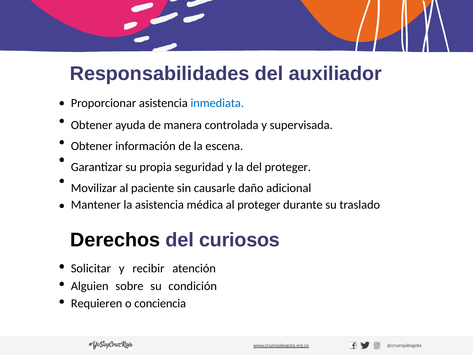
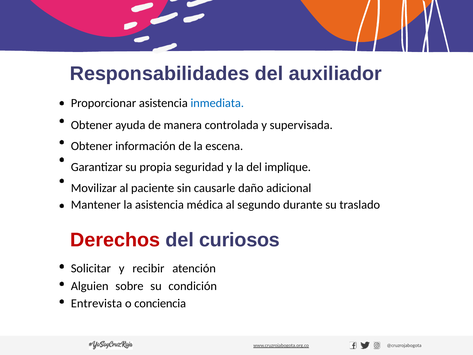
del proteger: proteger -> implique
al proteger: proteger -> segundo
Derechos colour: black -> red
Requieren: Requieren -> Entrevista
